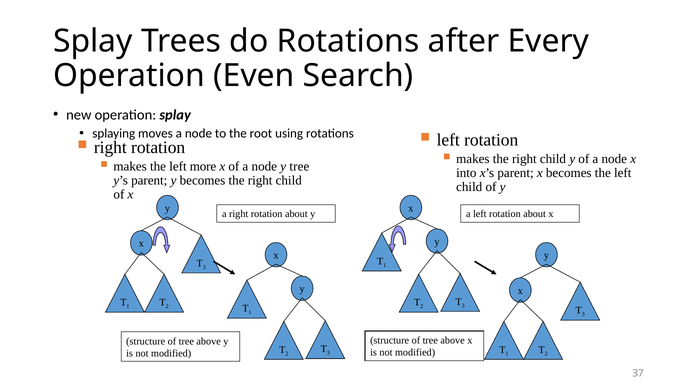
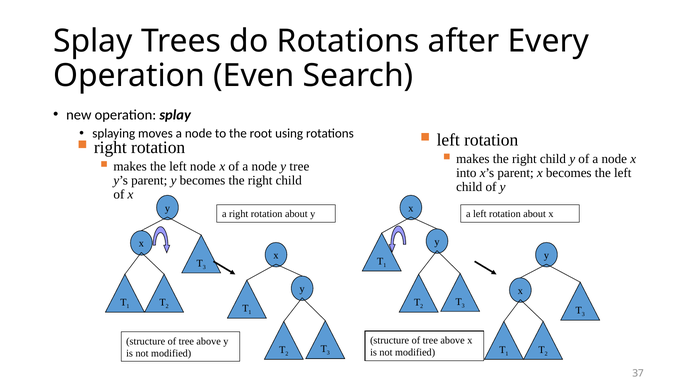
left more: more -> node
